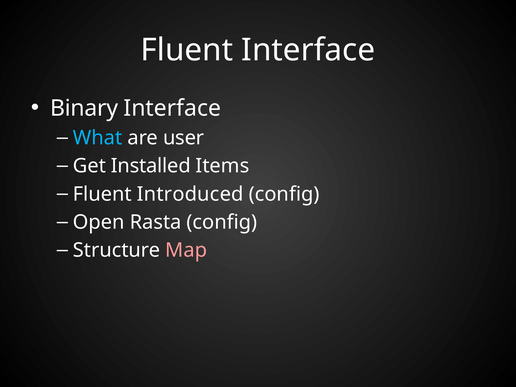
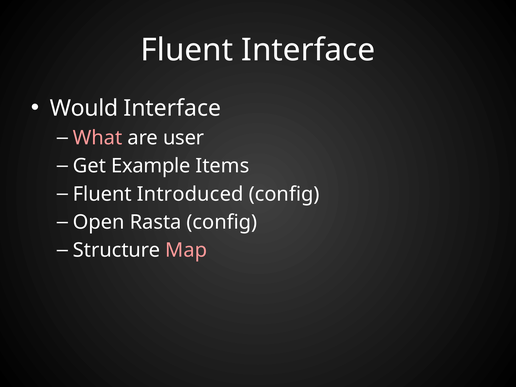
Binary: Binary -> Would
What colour: light blue -> pink
Installed: Installed -> Example
